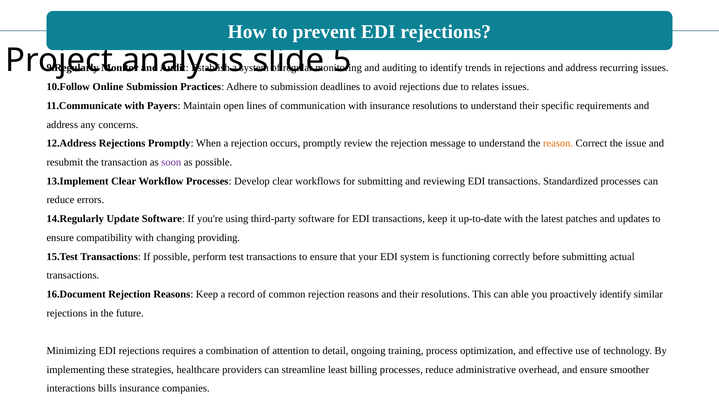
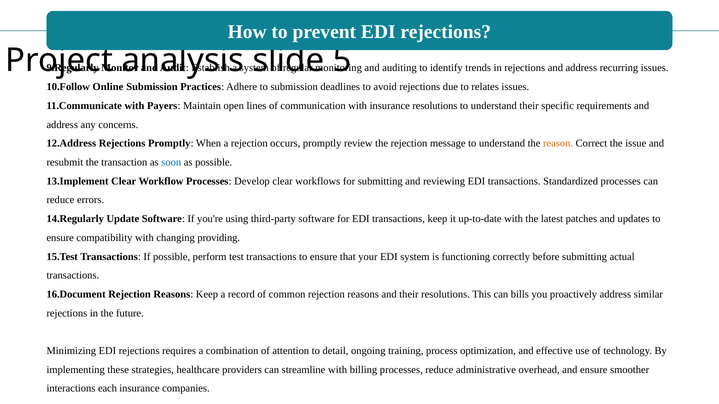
soon colour: purple -> blue
able: able -> bills
proactively identify: identify -> address
streamline least: least -> with
bills: bills -> each
